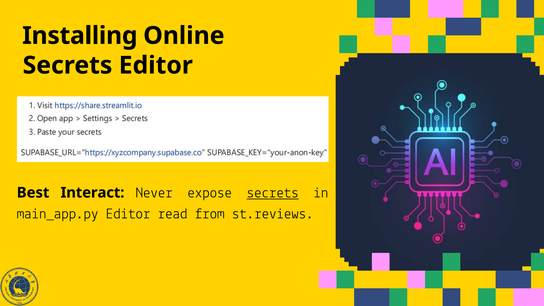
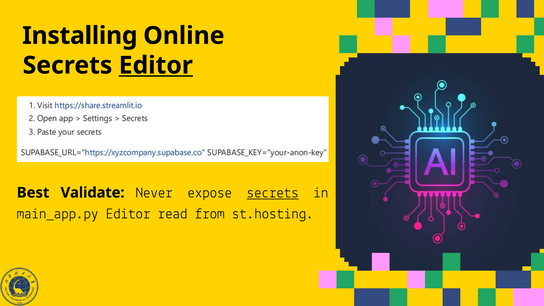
Editor at (156, 65) underline: none -> present
Interact: Interact -> Validate
st.reviews: st.reviews -> st.hosting
